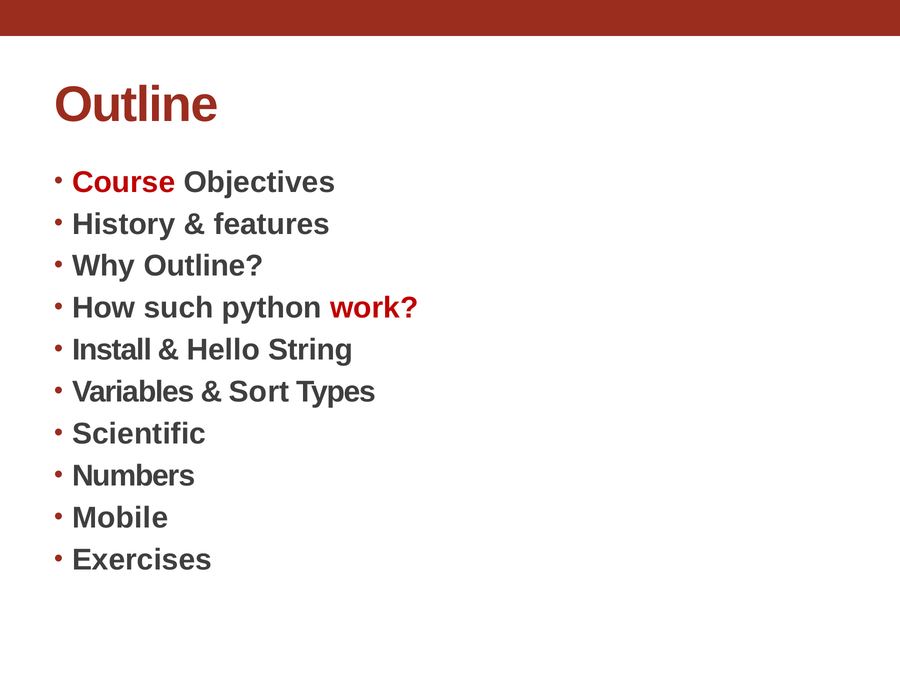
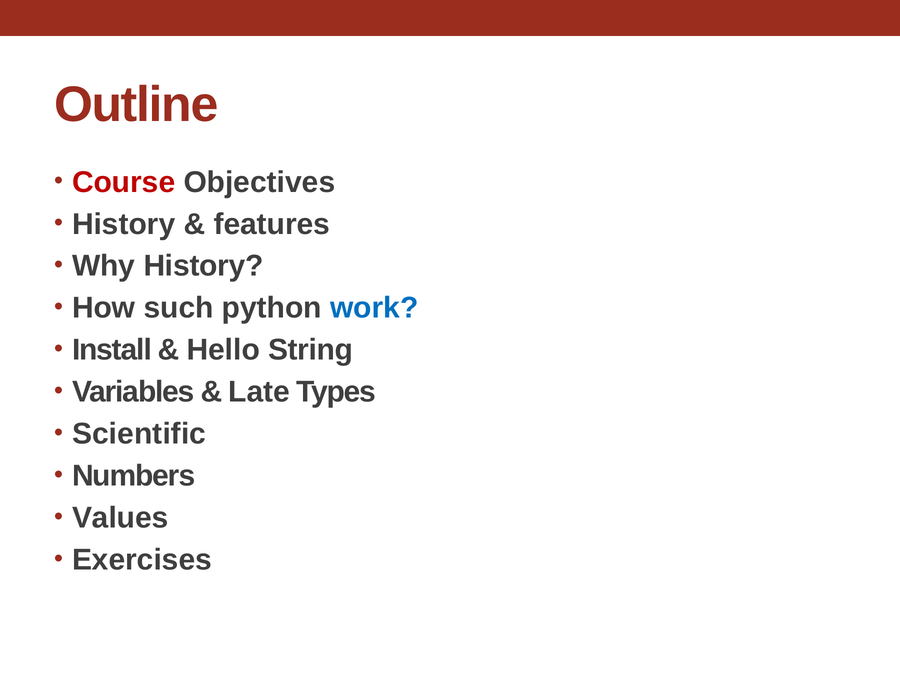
Why Outline: Outline -> History
work colour: red -> blue
Sort: Sort -> Late
Mobile: Mobile -> Values
